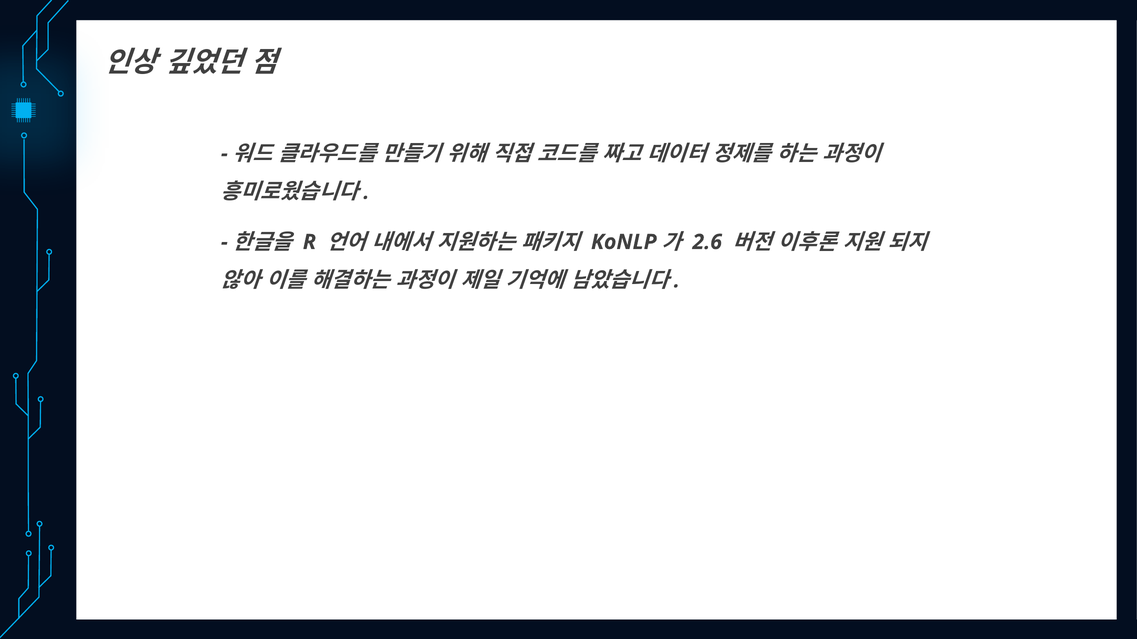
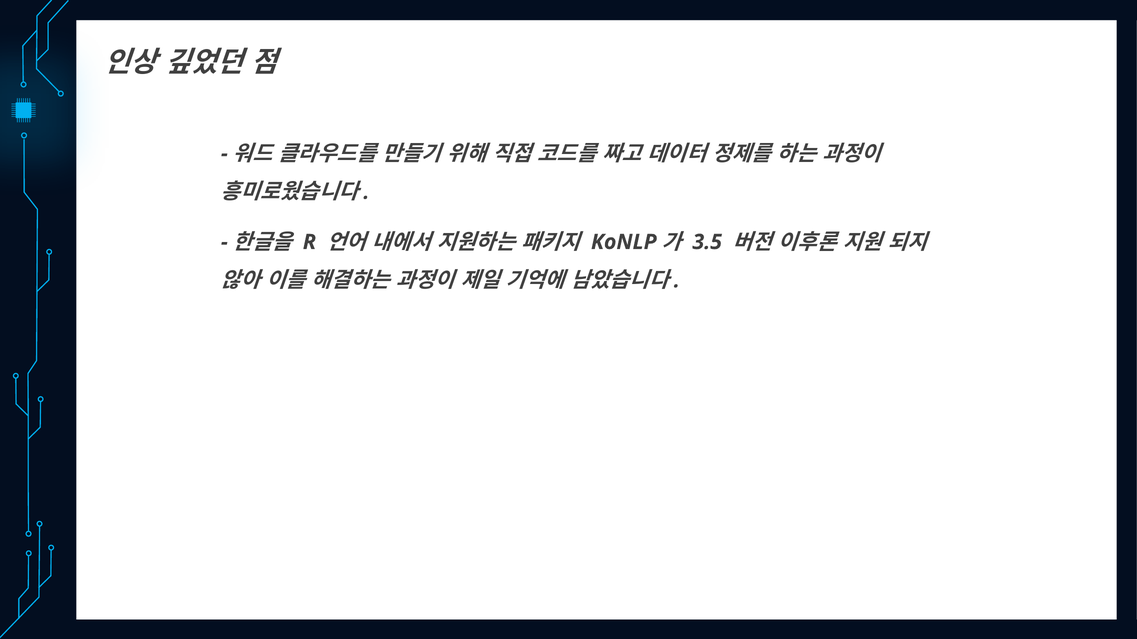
2.6: 2.6 -> 3.5
